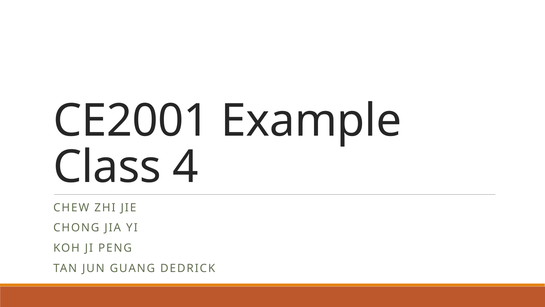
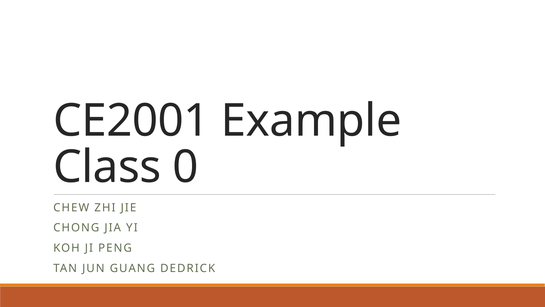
4: 4 -> 0
